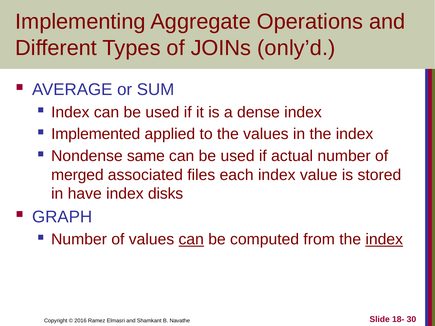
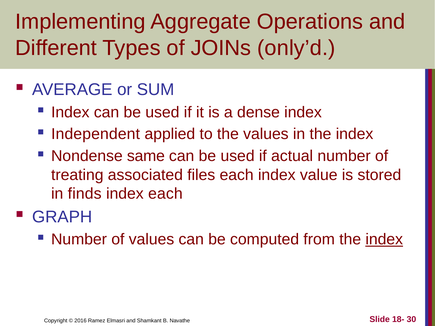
Implemented: Implemented -> Independent
merged: merged -> treating
have: have -> finds
index disks: disks -> each
can at (191, 240) underline: present -> none
